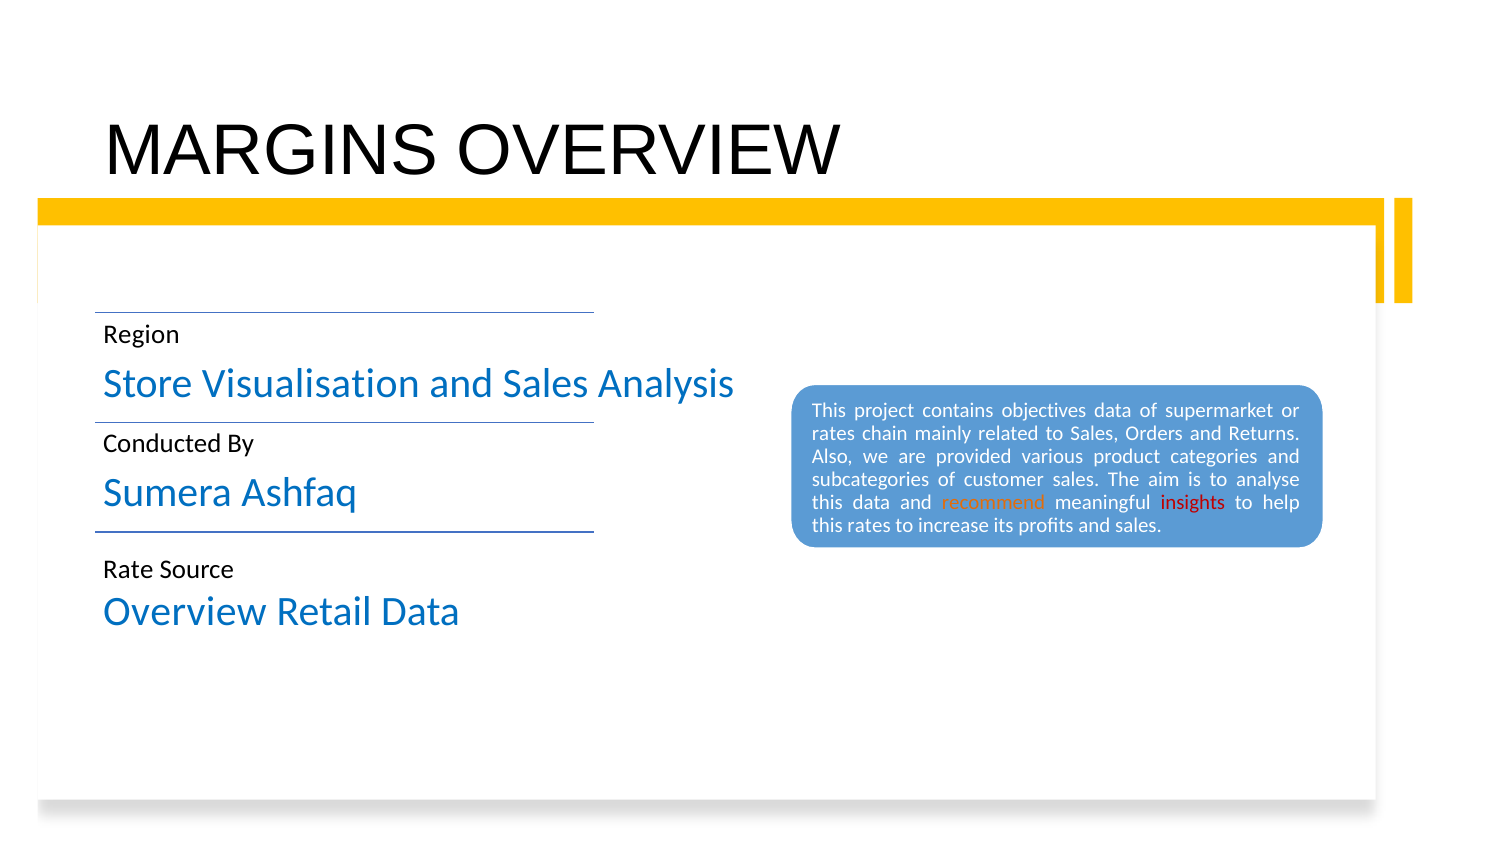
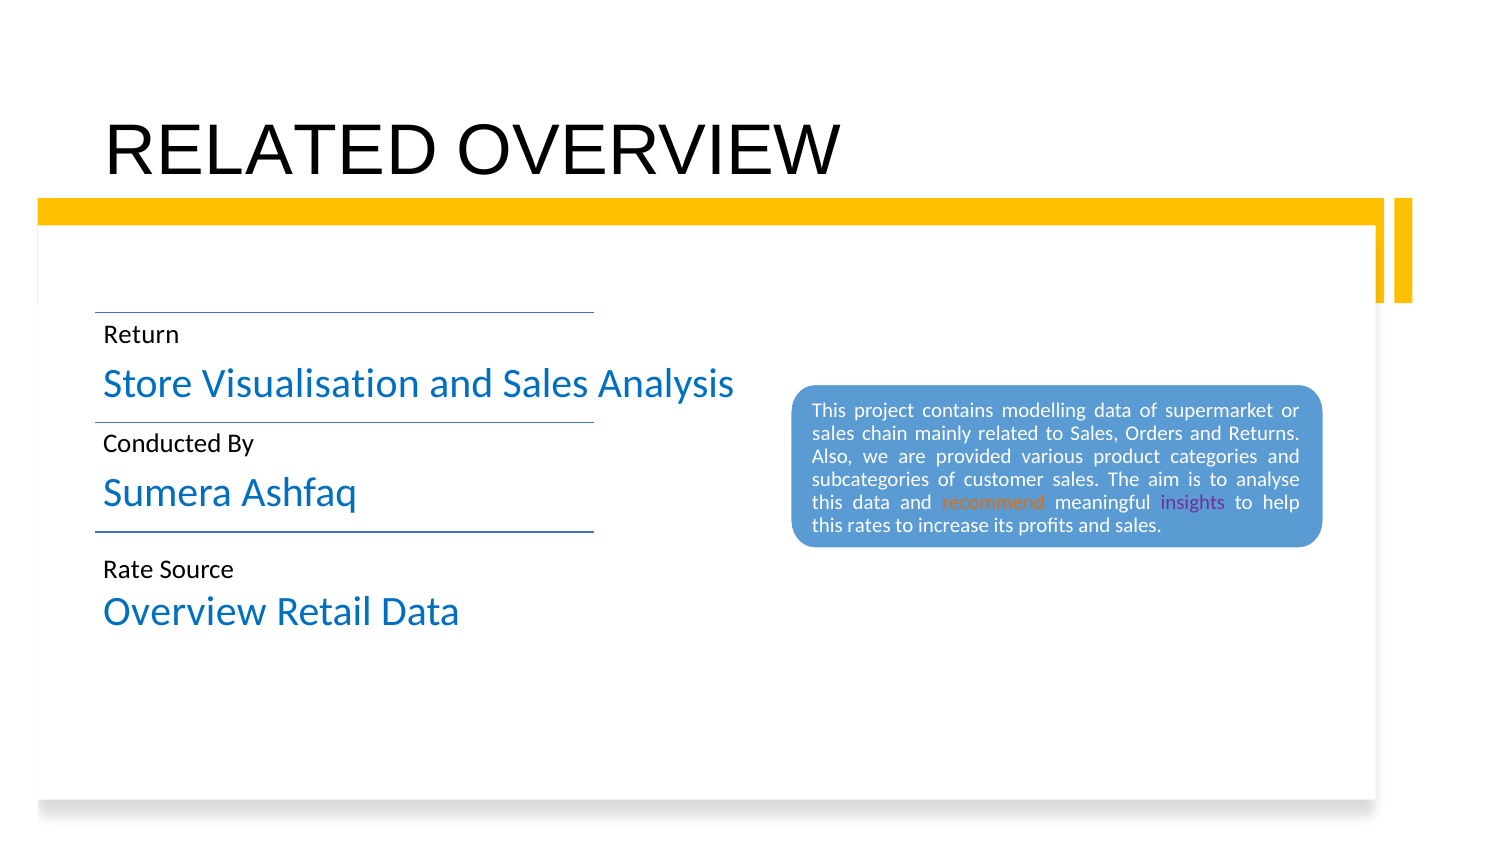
MARGINS at (271, 150): MARGINS -> RELATED
Region: Region -> Return
objectives: objectives -> modelling
rates at (833, 434): rates -> sales
insights colour: red -> purple
